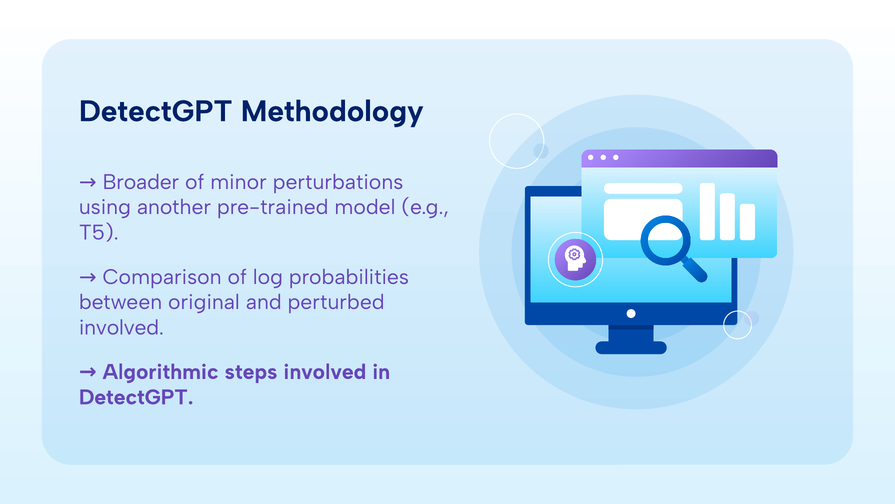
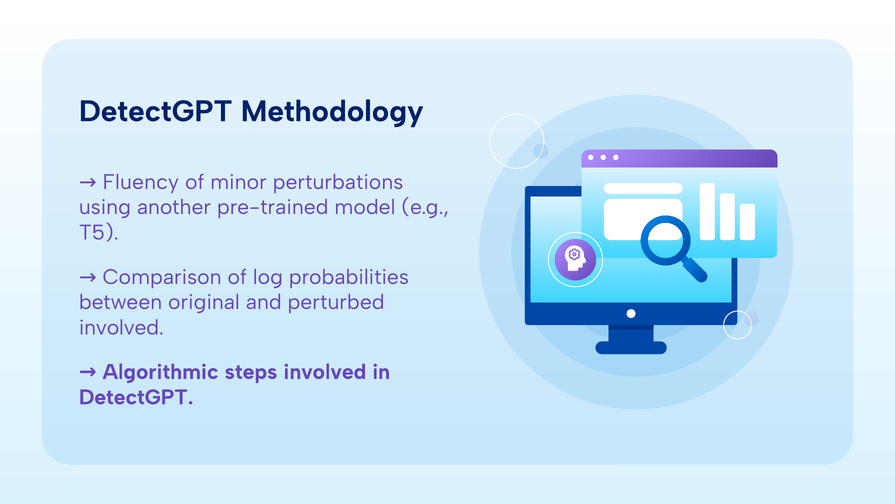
Broader: Broader -> Fluency
